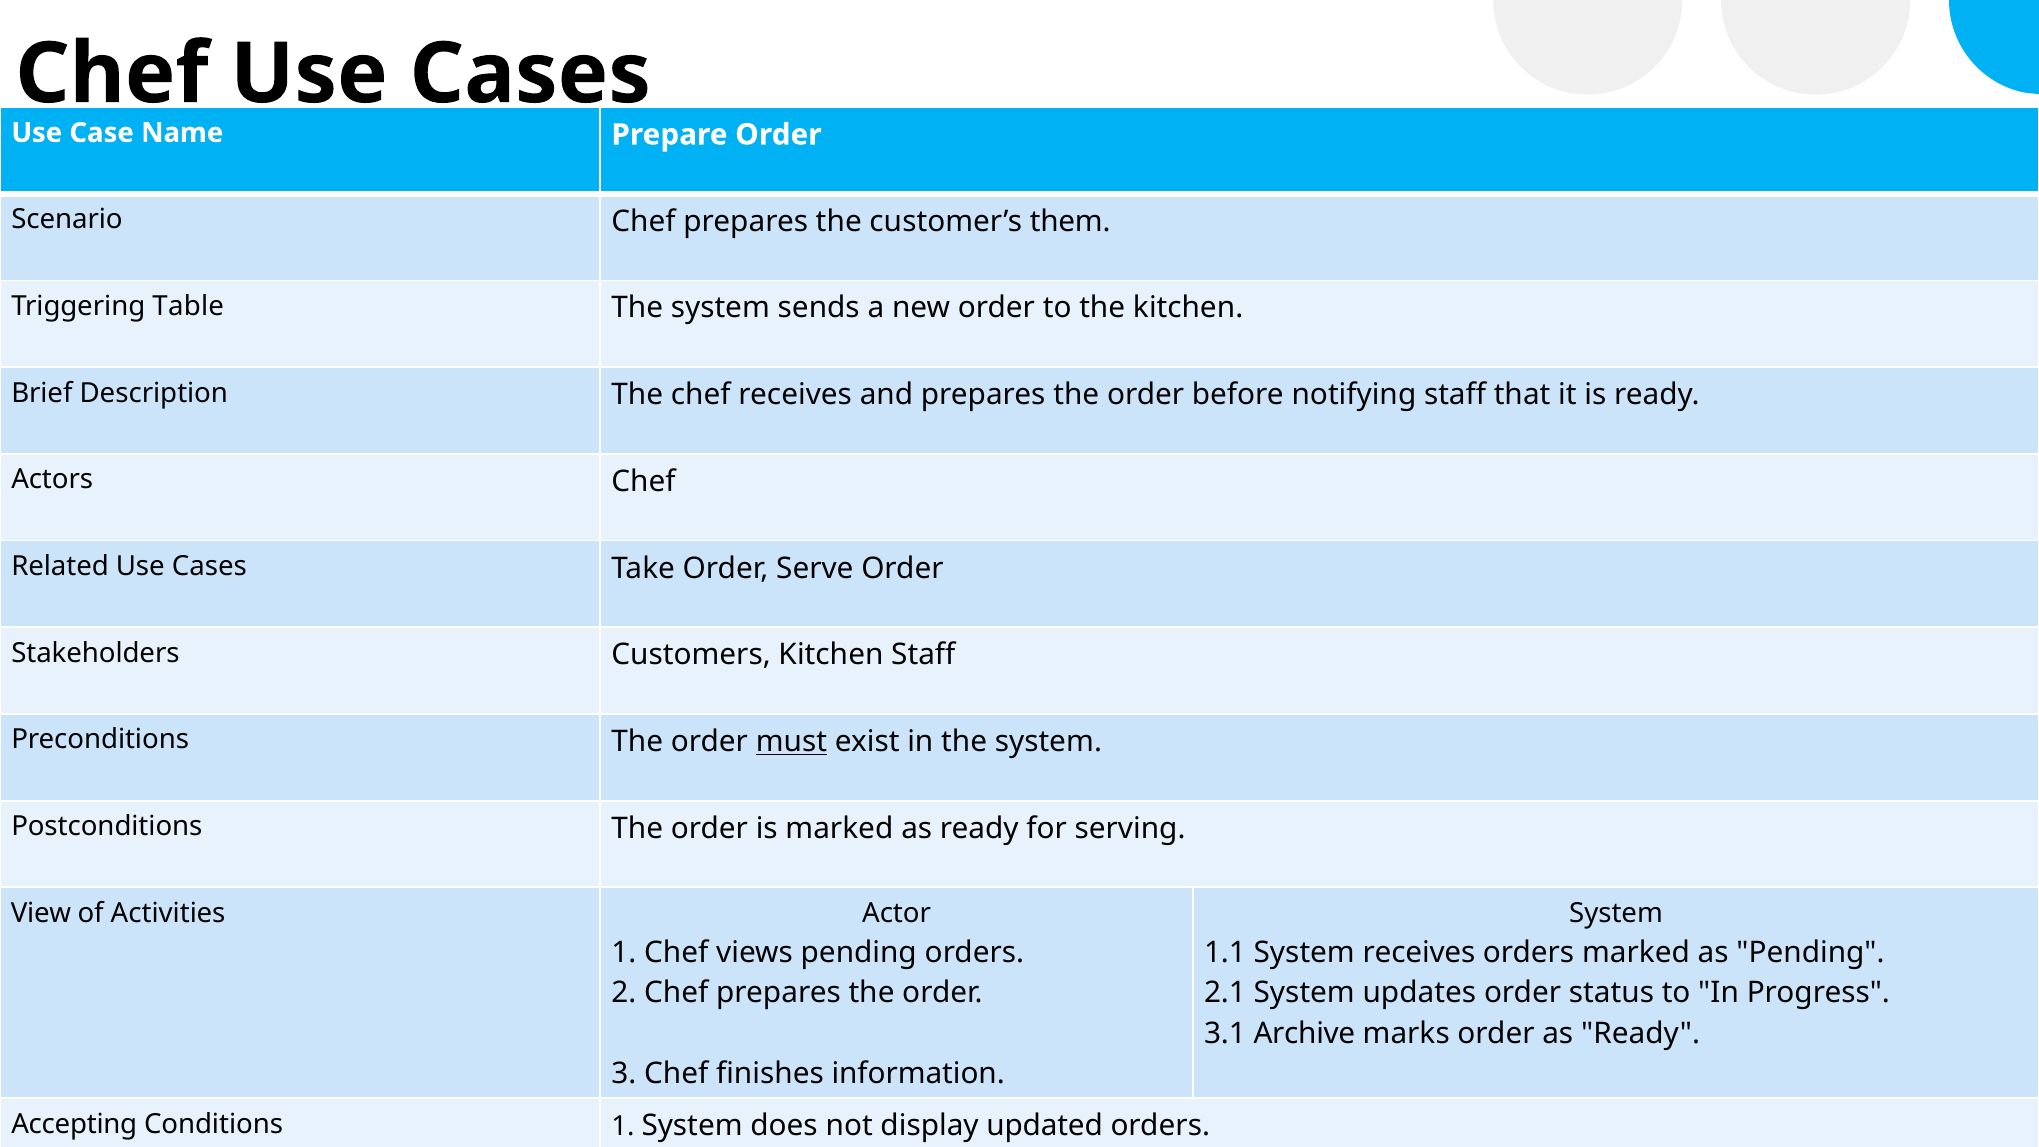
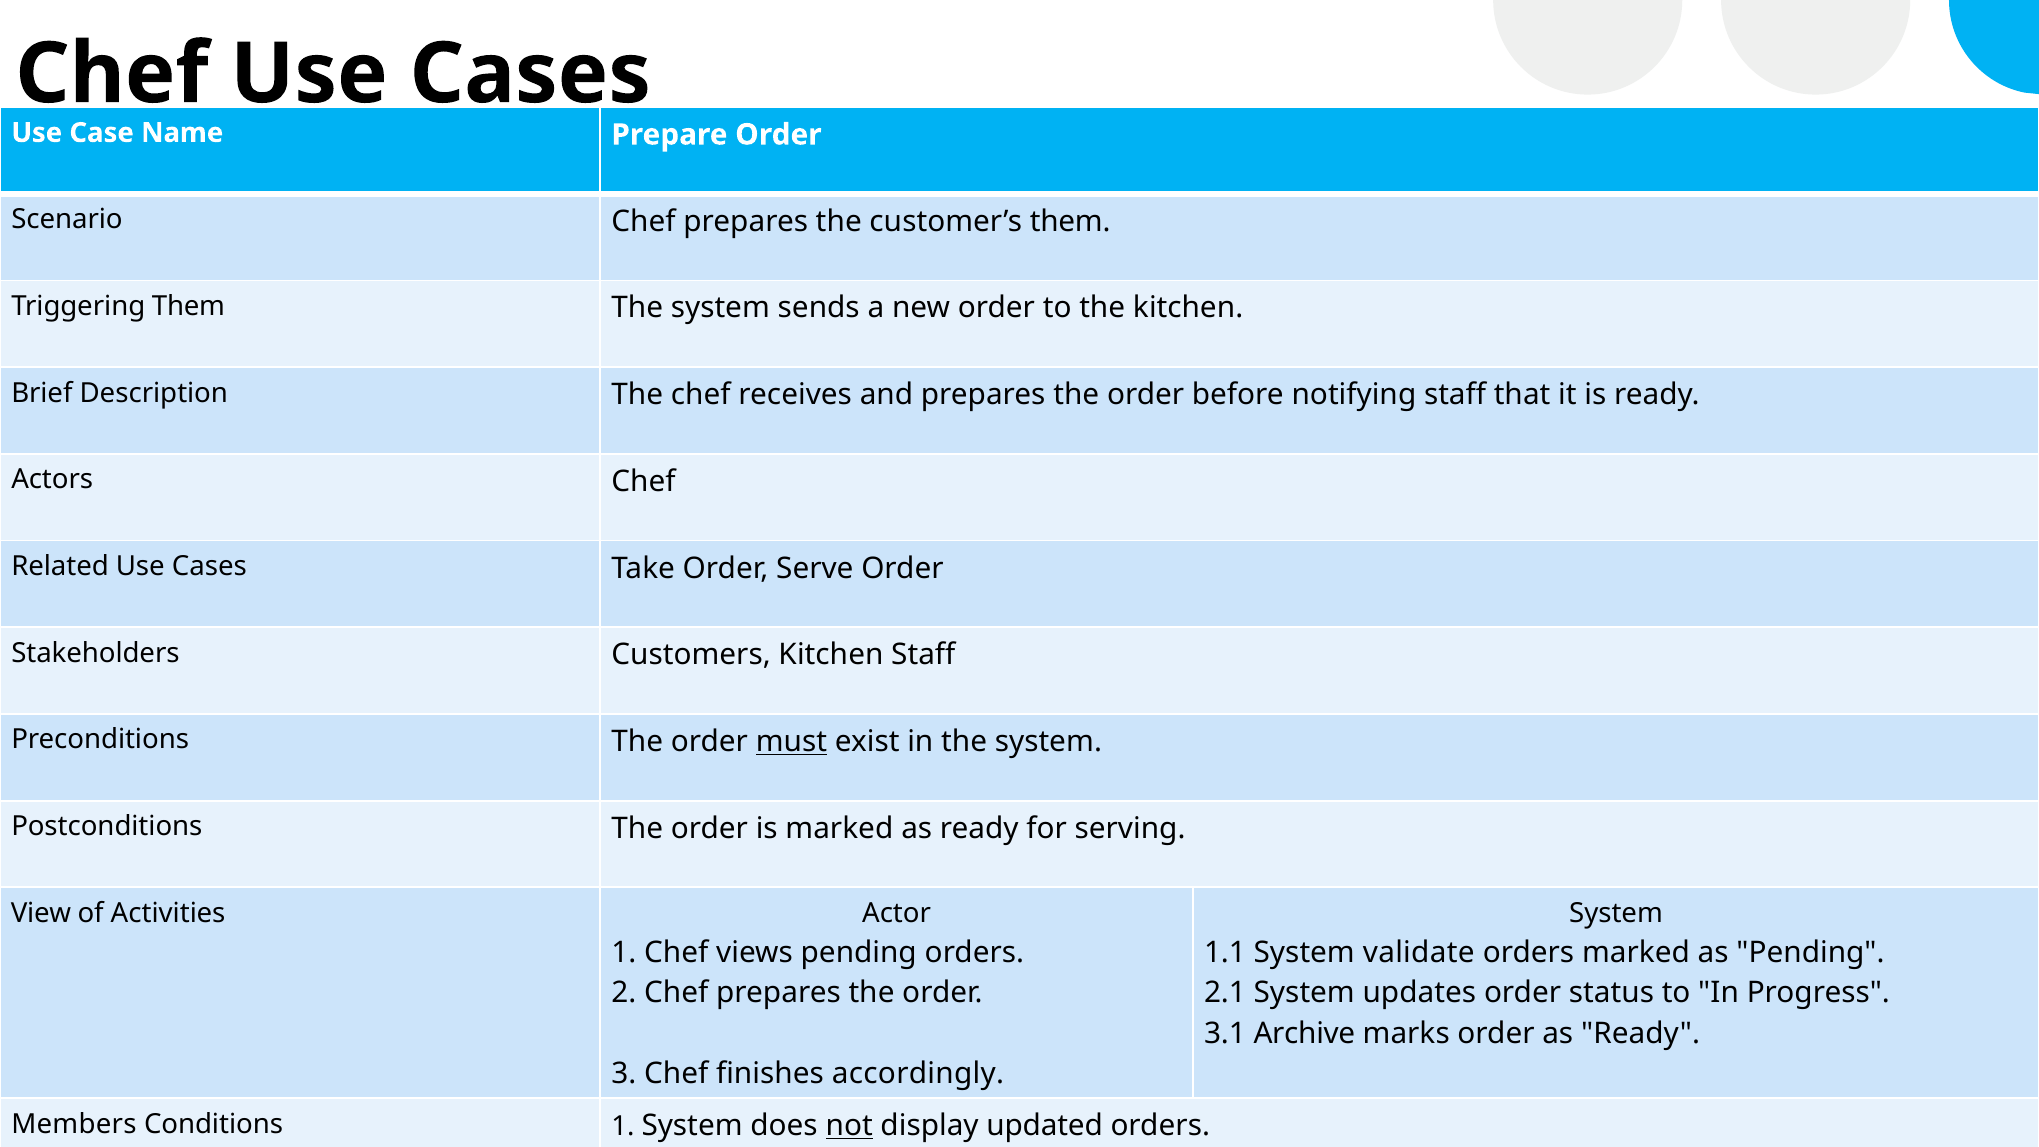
Triggering Table: Table -> Them
System receives: receives -> validate
information: information -> accordingly
Accepting: Accepting -> Members
not underline: none -> present
